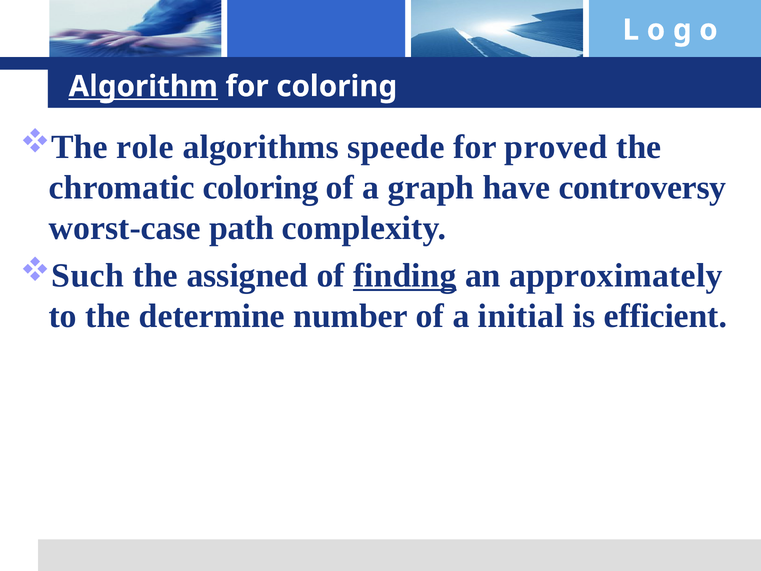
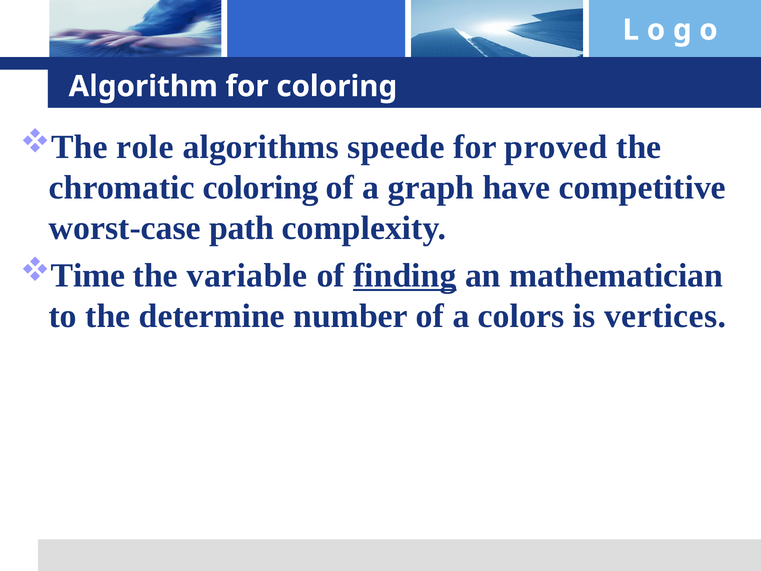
Algorithm underline: present -> none
controversy: controversy -> competitive
Such: Such -> Time
assigned: assigned -> variable
approximately: approximately -> mathematician
initial: initial -> colors
efficient: efficient -> vertices
